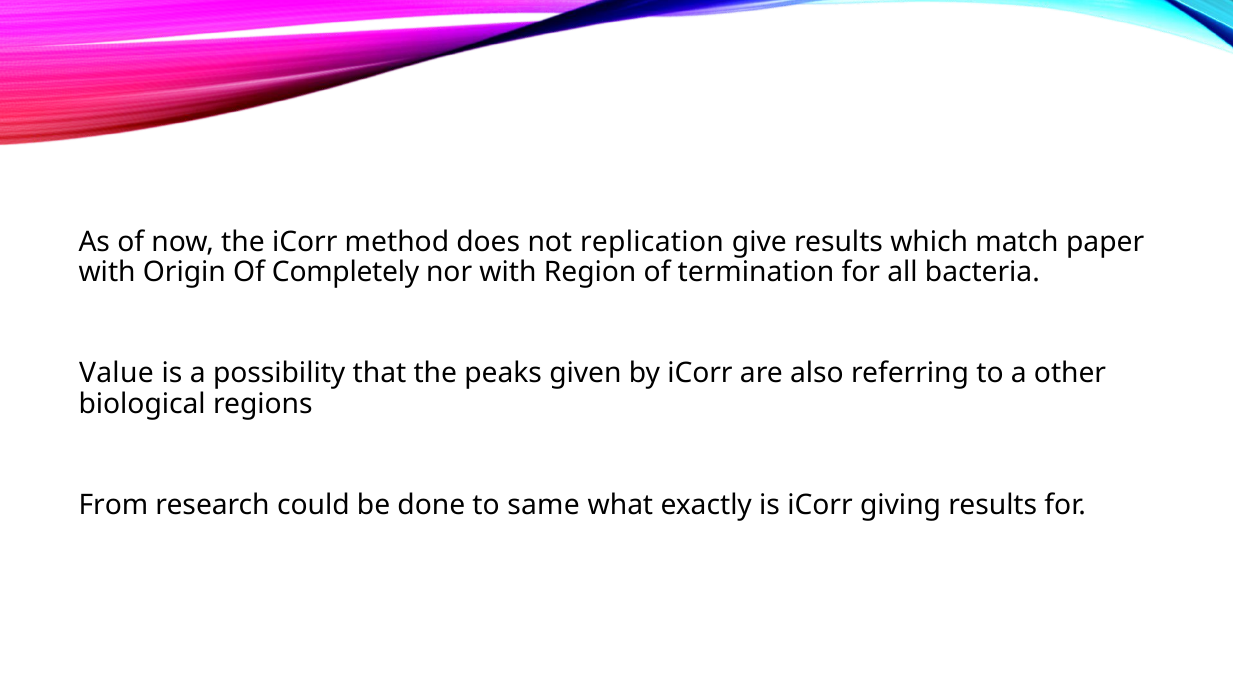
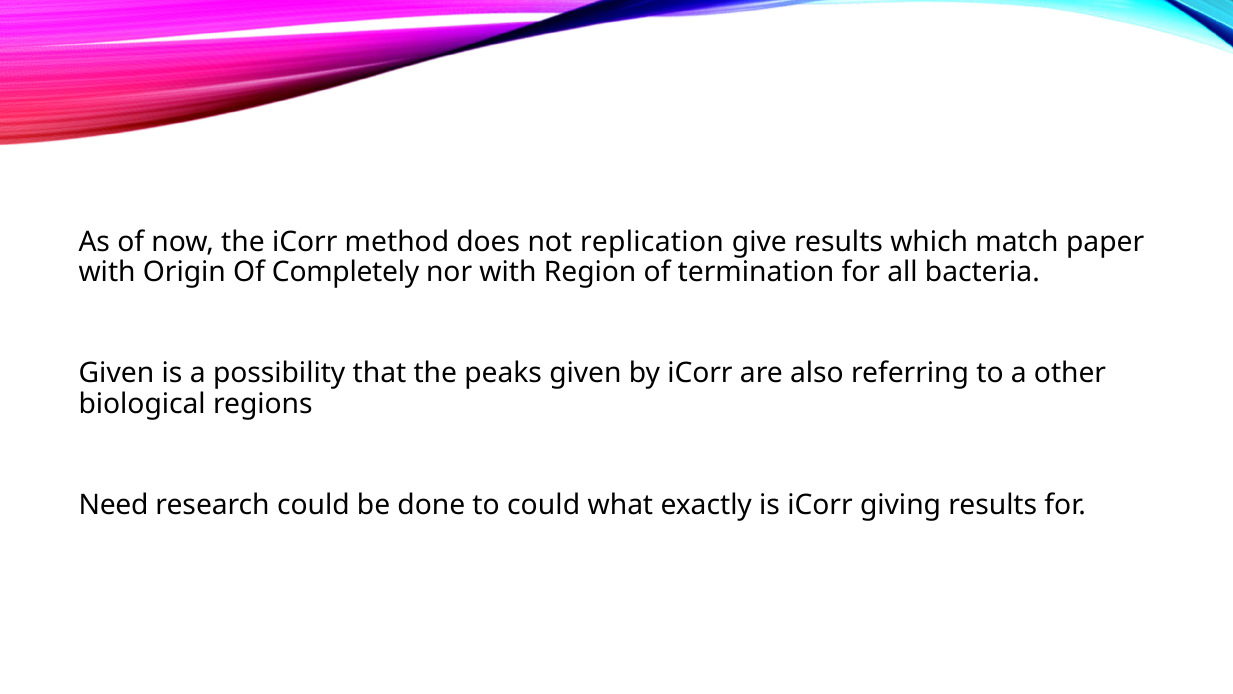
Value at (116, 373): Value -> Given
From: From -> Need
to same: same -> could
